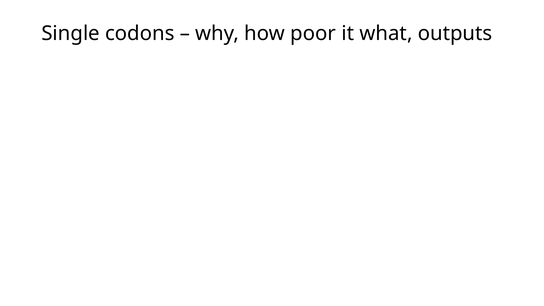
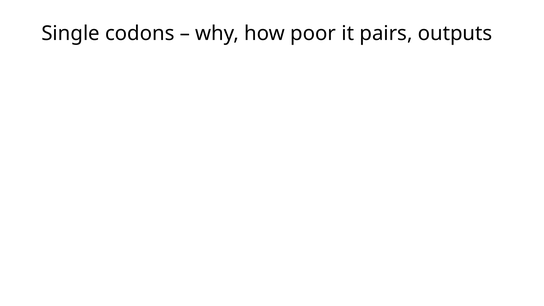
what: what -> pairs
